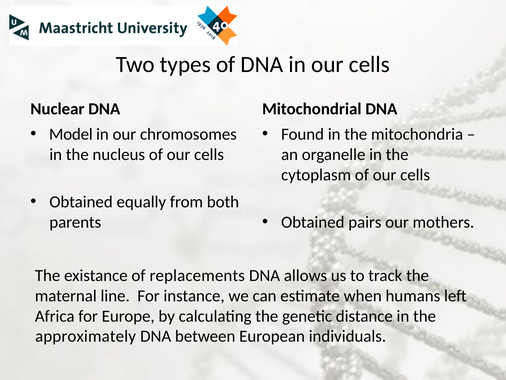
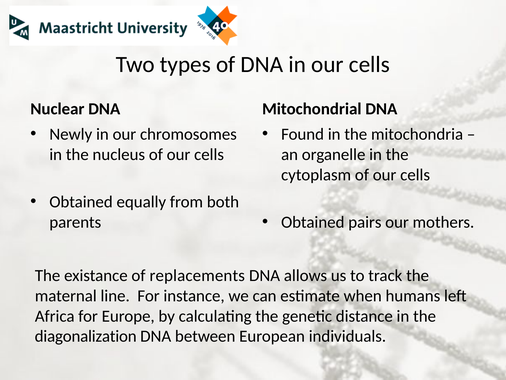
Model: Model -> Newly
approximately: approximately -> diagonalization
